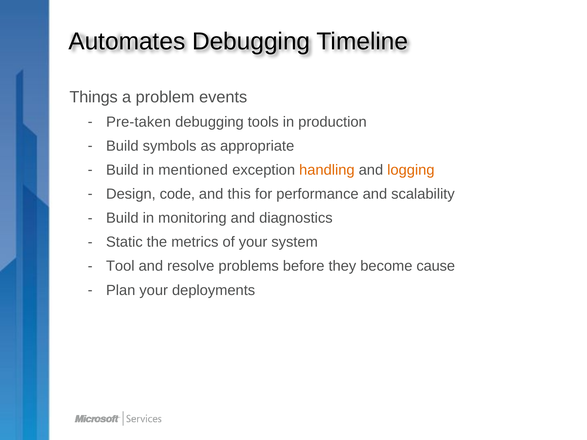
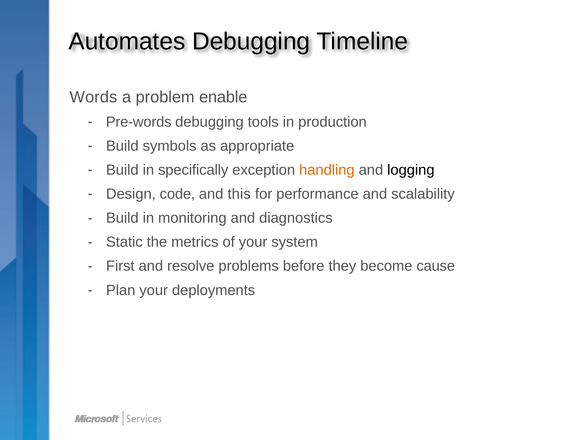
Things: Things -> Words
events: events -> enable
Pre-taken: Pre-taken -> Pre-words
mentioned: mentioned -> specifically
logging colour: orange -> black
Tool: Tool -> First
